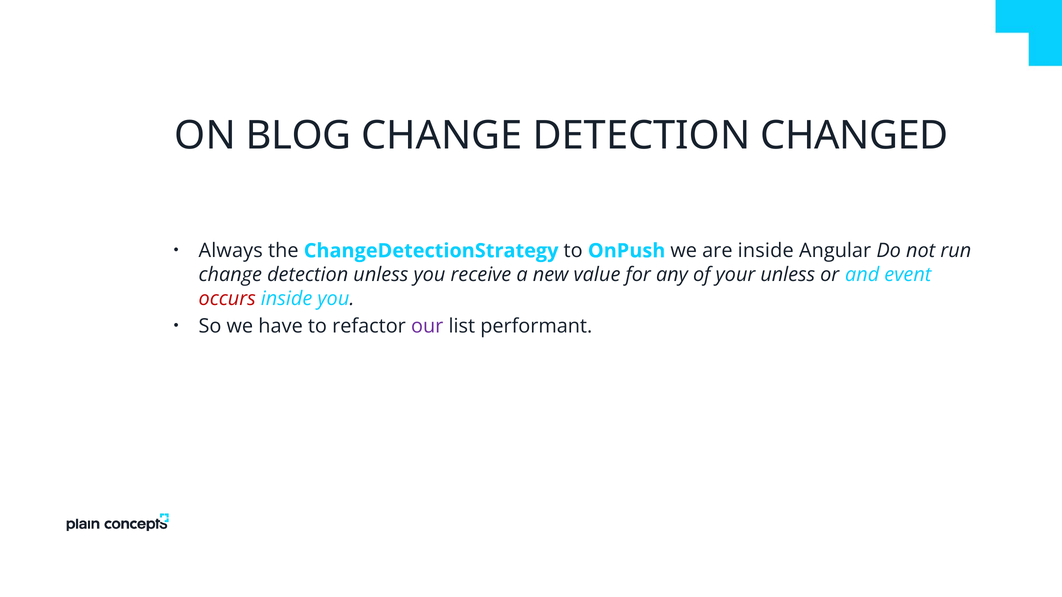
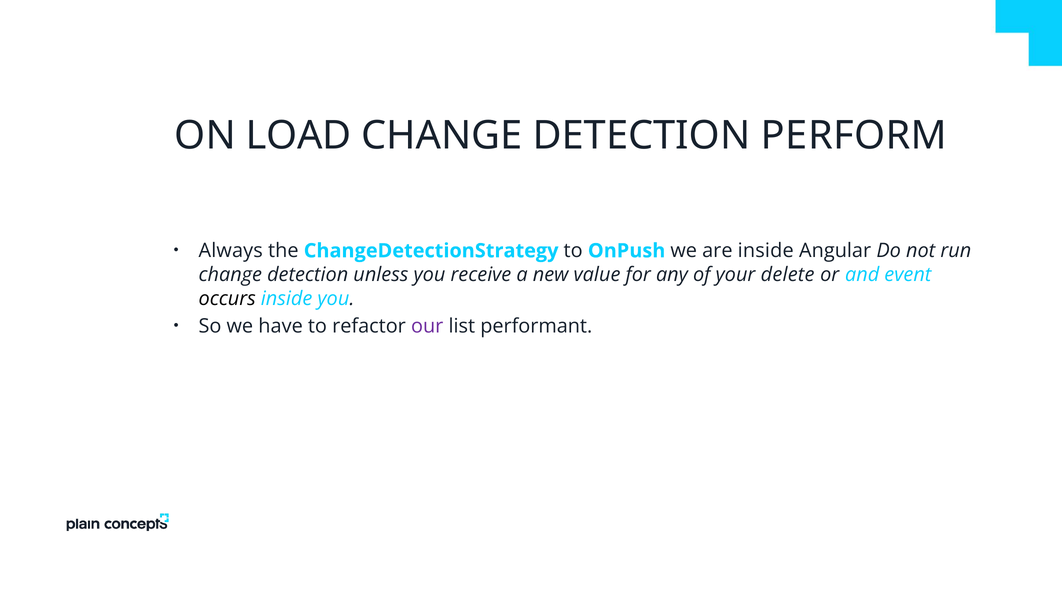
BLOG: BLOG -> LOAD
CHANGED: CHANGED -> PERFORM
your unless: unless -> delete
occurs colour: red -> black
